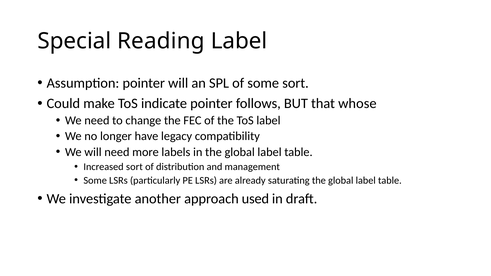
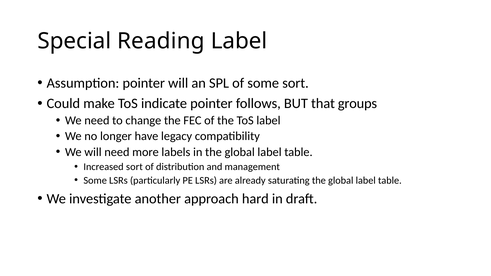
whose: whose -> groups
used: used -> hard
